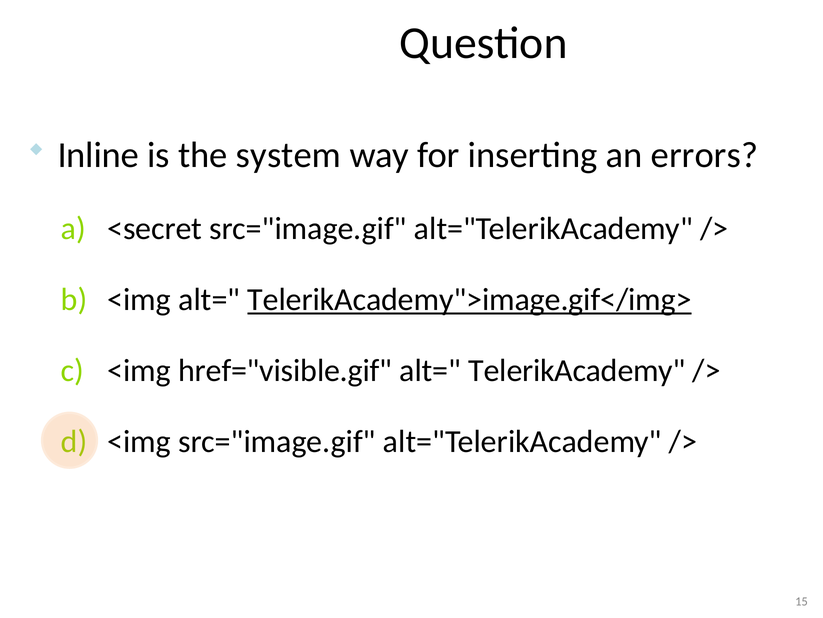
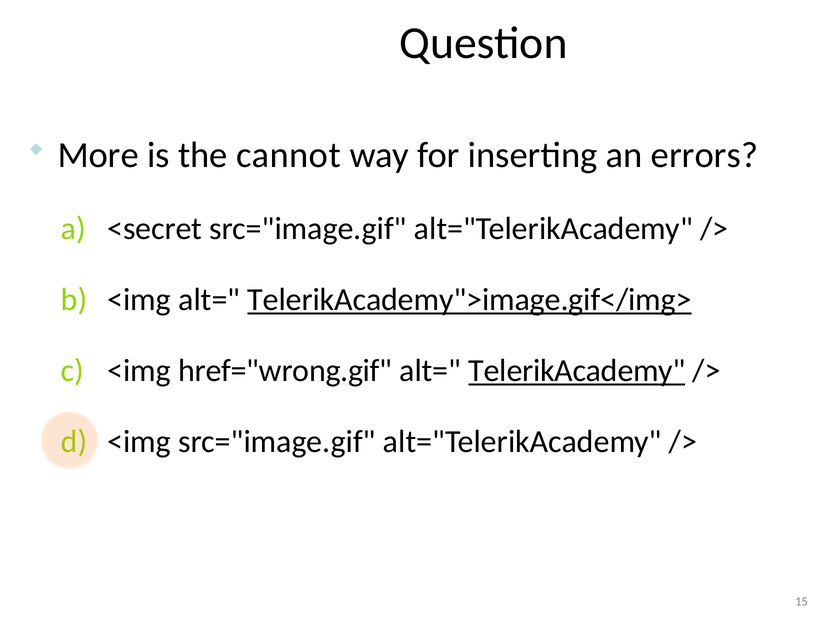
Inline: Inline -> More
system: system -> cannot
href="visible.gif: href="visible.gif -> href="wrong.gif
TelerikAcademy underline: none -> present
